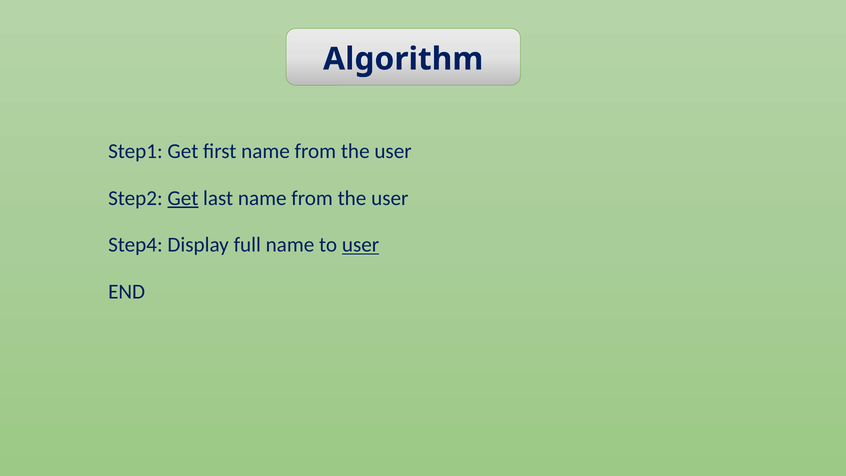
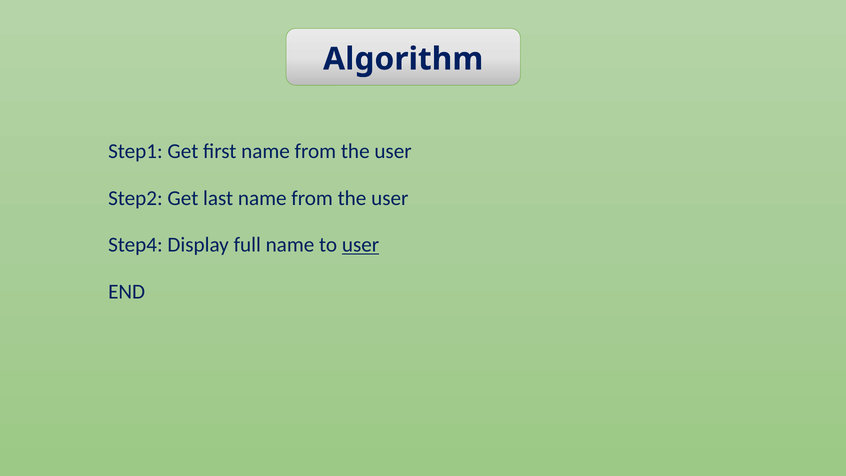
Get at (183, 198) underline: present -> none
